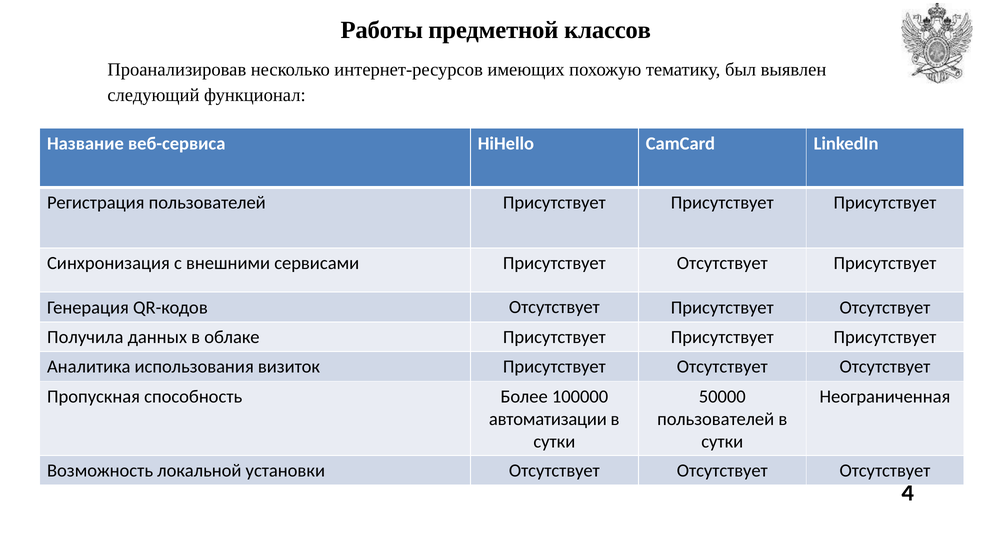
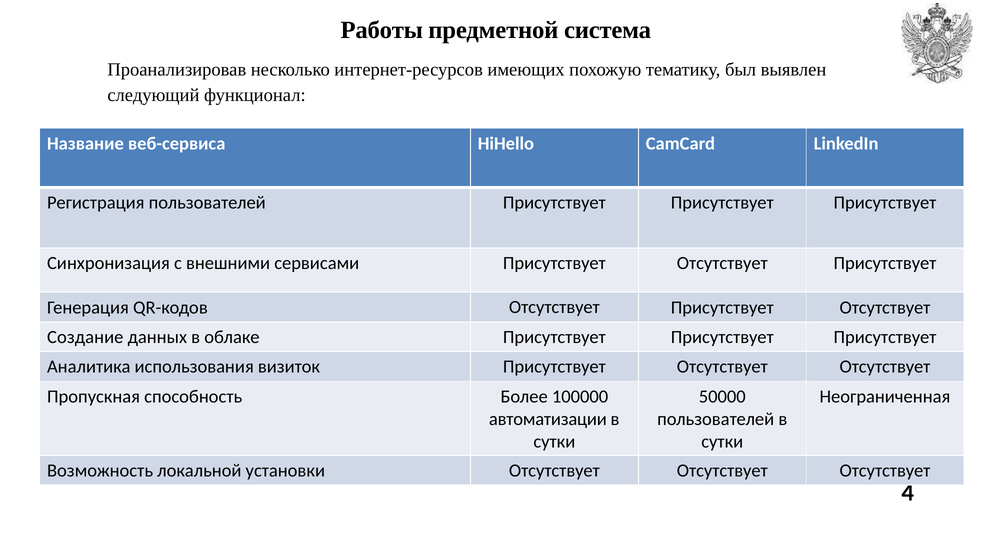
классов: классов -> система
Получила: Получила -> Создание
